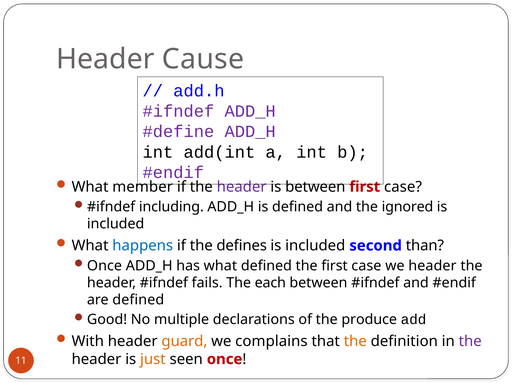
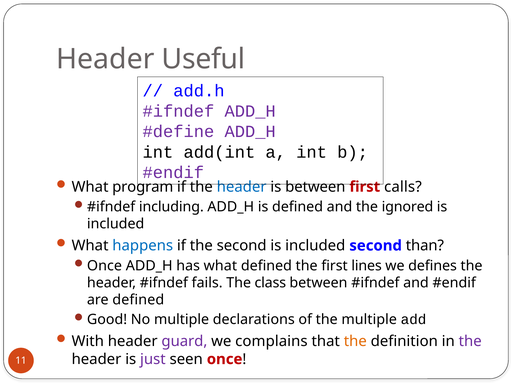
Cause: Cause -> Useful
member: member -> program
header at (242, 187) colour: purple -> blue
case at (403, 187): case -> calls
the defines: defines -> second
the first case: case -> lines
we header: header -> defines
each: each -> class
the produce: produce -> multiple
guard colour: orange -> purple
just colour: orange -> purple
